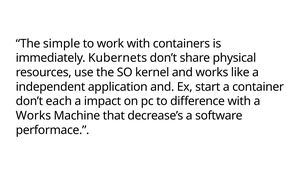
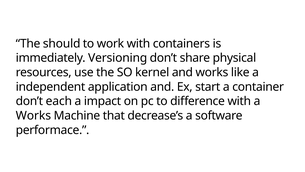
simple: simple -> should
Kubernets: Kubernets -> Versioning
